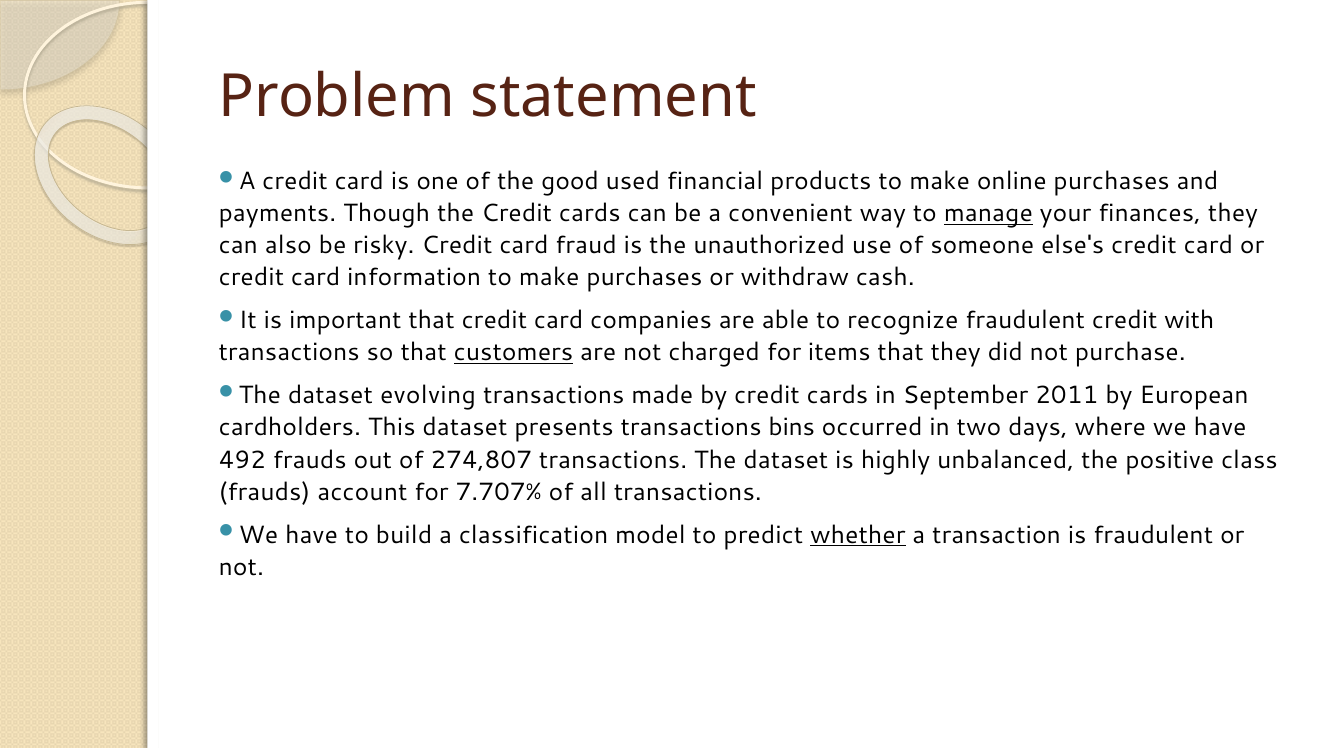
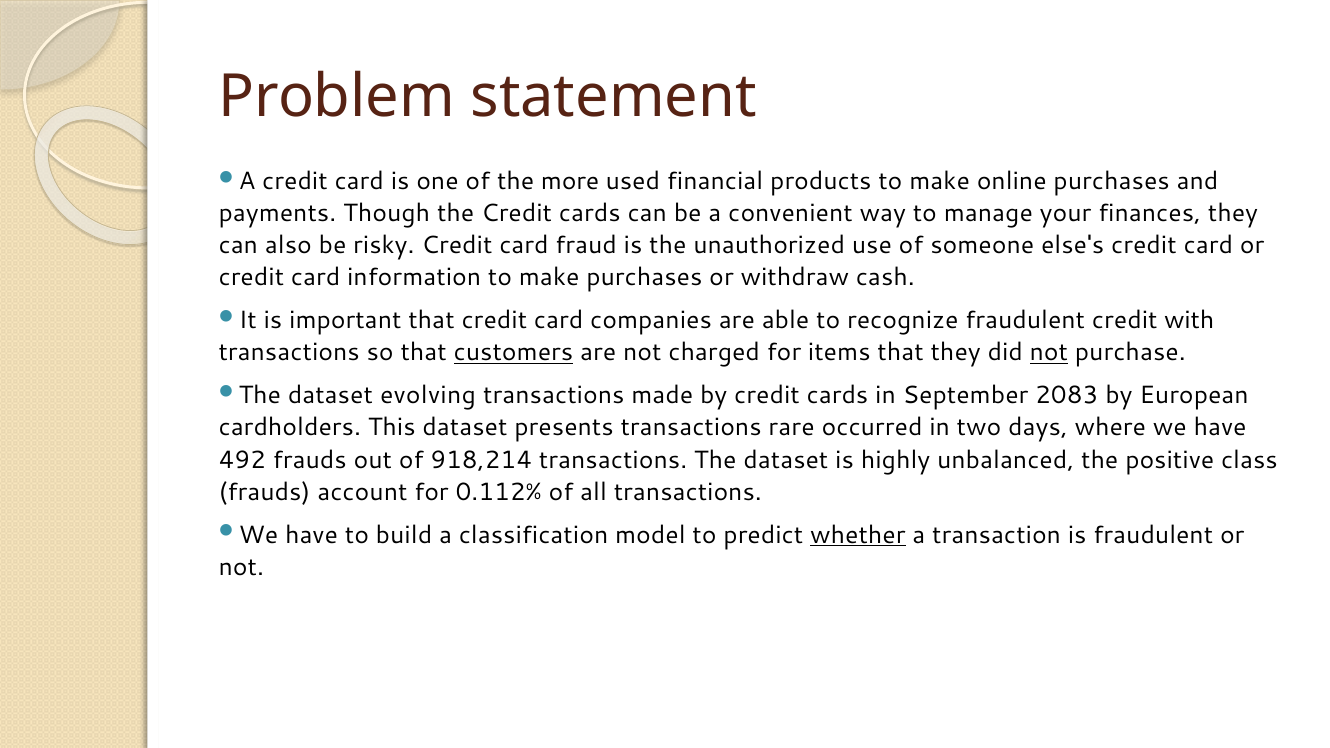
good: good -> more
manage underline: present -> none
not at (1049, 353) underline: none -> present
2011: 2011 -> 2083
bins: bins -> rare
274,807: 274,807 -> 918,214
7.707%: 7.707% -> 0.112%
